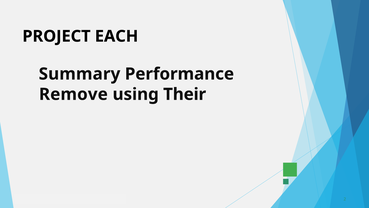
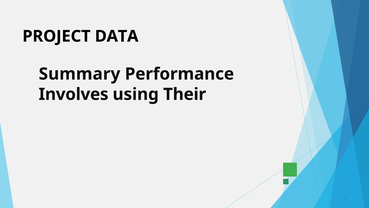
EACH: EACH -> DATA
Remove: Remove -> Involves
